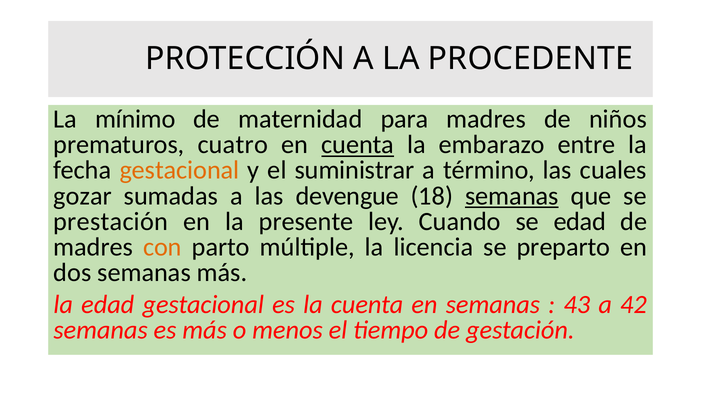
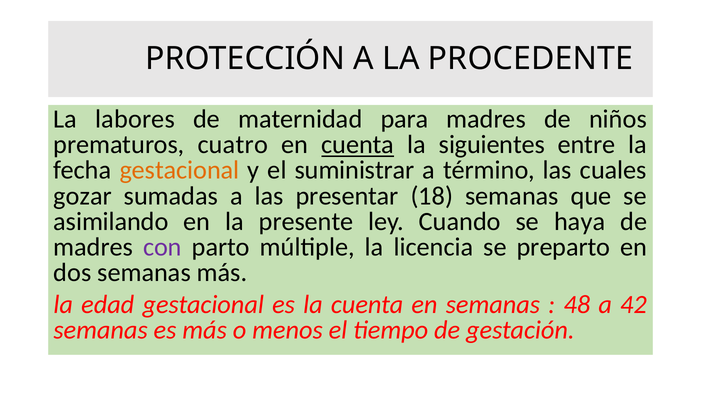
mínimo: mínimo -> labores
embarazo: embarazo -> siguientes
devengue: devengue -> presentar
semanas at (512, 196) underline: present -> none
prestación: prestación -> asimilando
se edad: edad -> haya
con colour: orange -> purple
43: 43 -> 48
